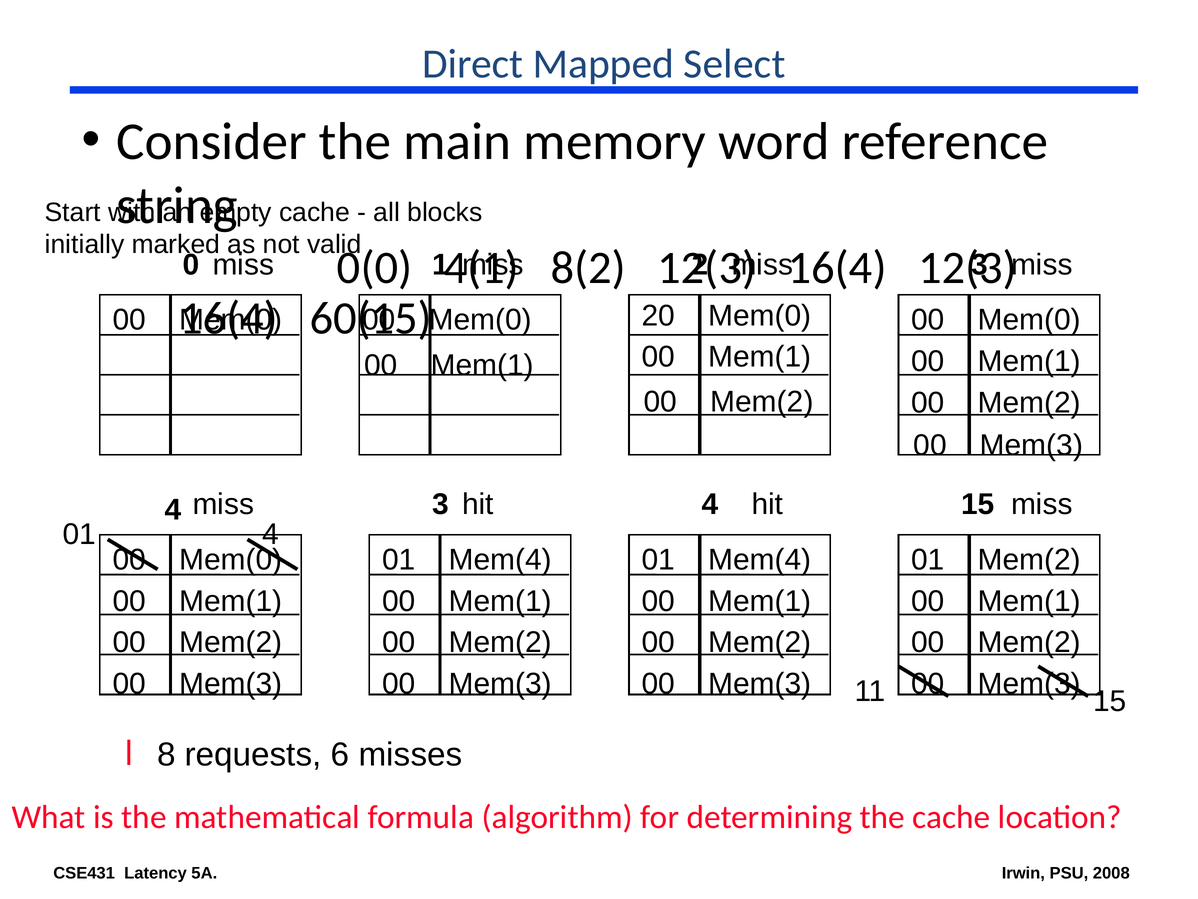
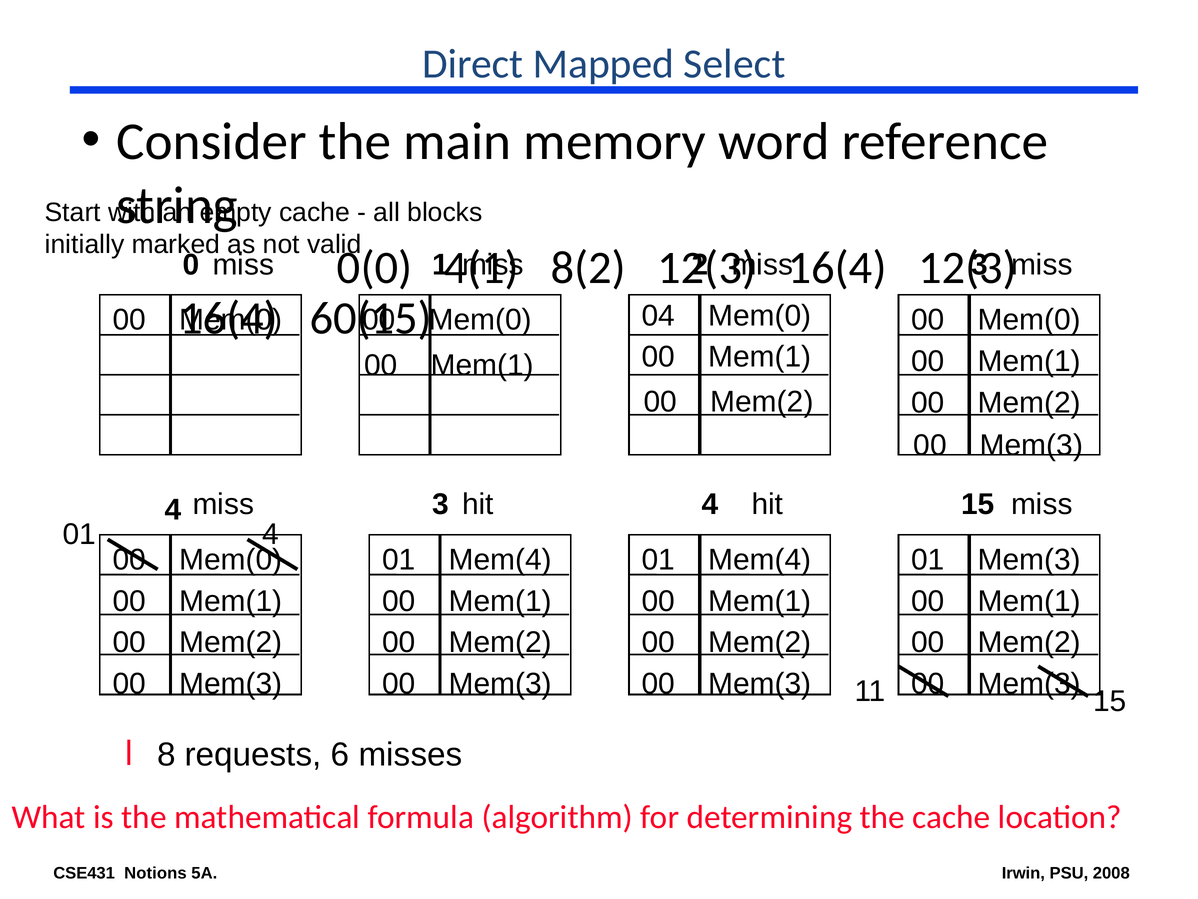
20: 20 -> 04
01 Mem(2: Mem(2 -> Mem(3
Latency: Latency -> Notions
